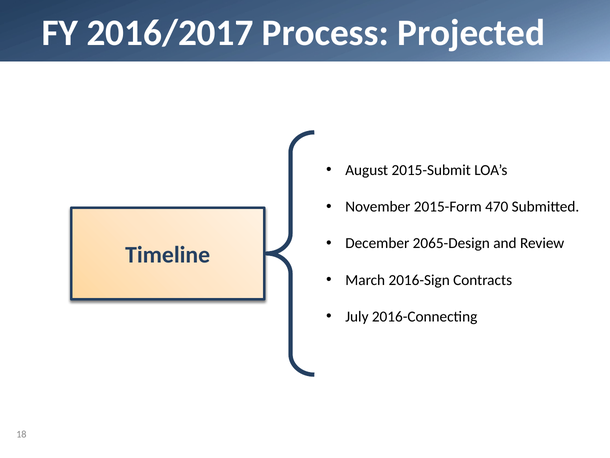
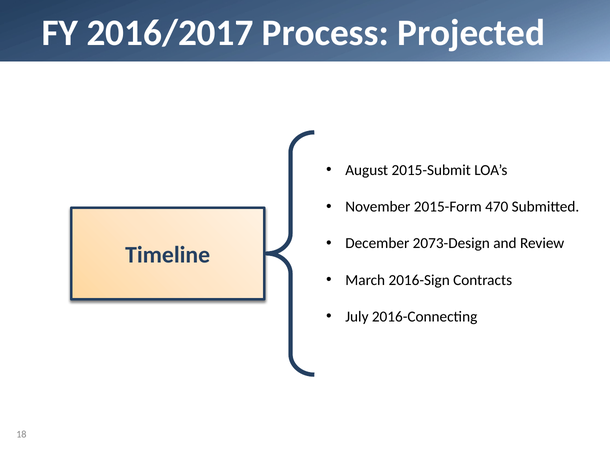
2065-Design: 2065-Design -> 2073-Design
